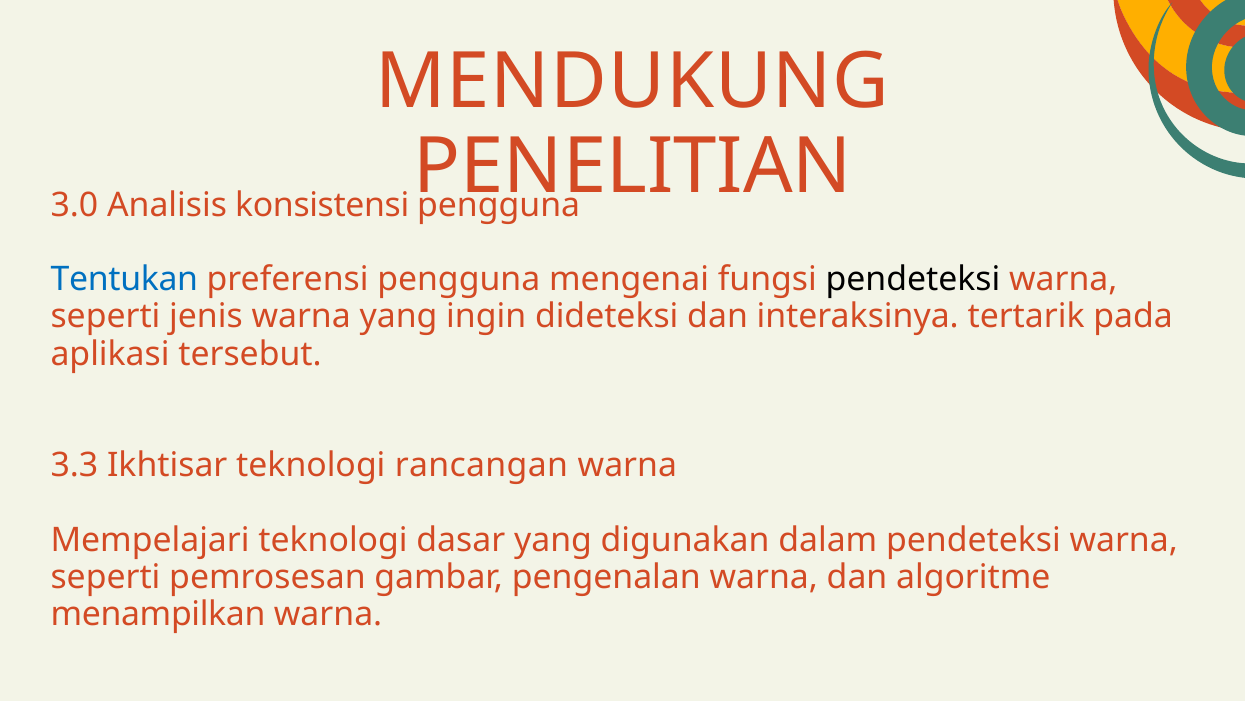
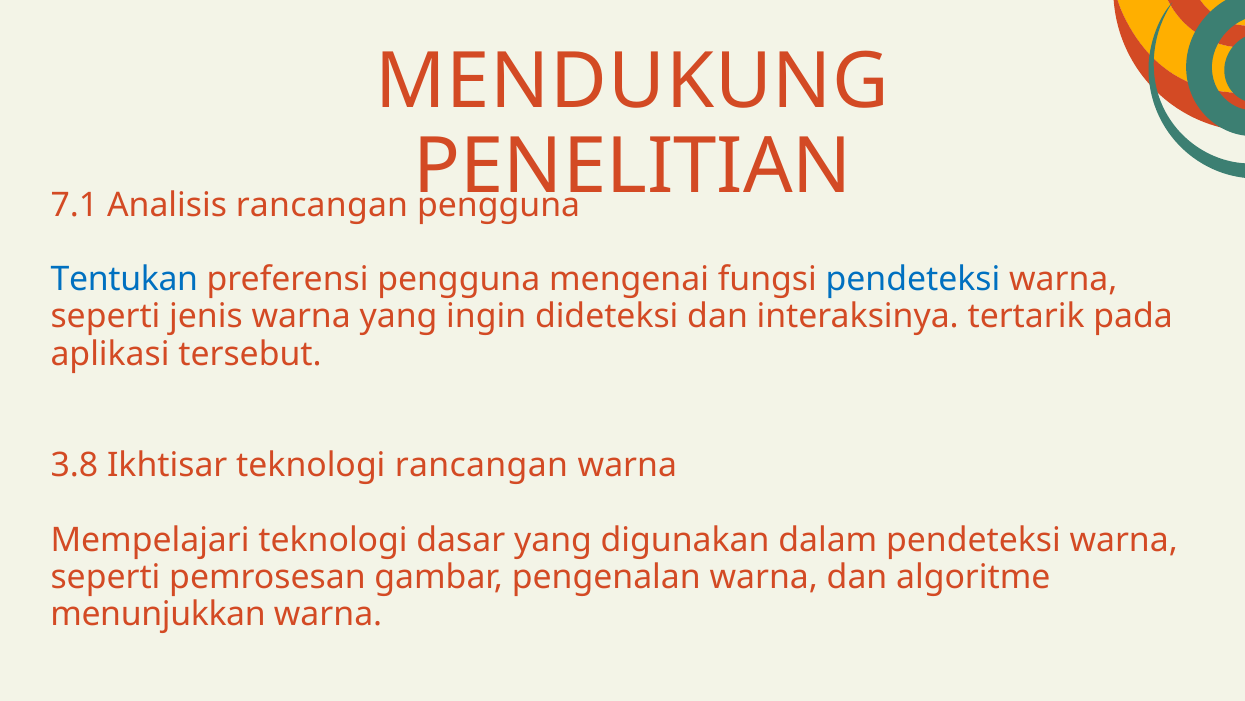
3.0: 3.0 -> 7.1
Analisis konsistensi: konsistensi -> rancangan
pendeteksi at (913, 279) colour: black -> blue
3.3 at (74, 465): 3.3 -> 3.8
menampilkan: menampilkan -> menunjukkan
